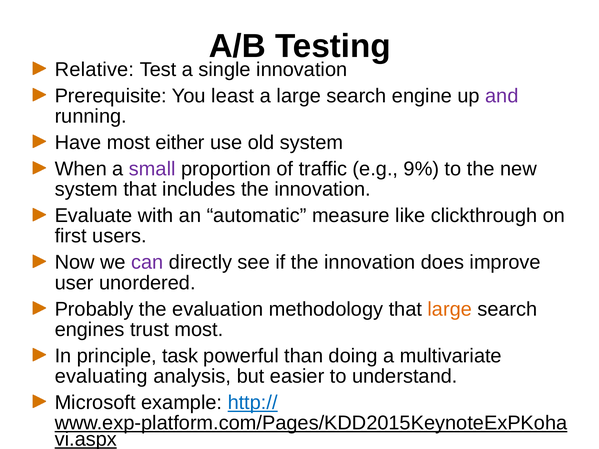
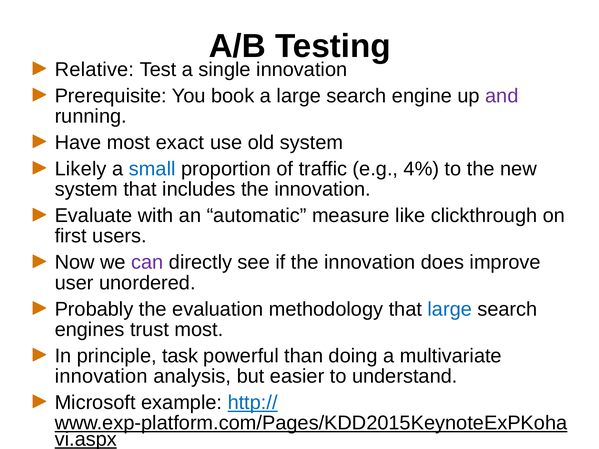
least: least -> book
either: either -> exact
When: When -> Likely
small colour: purple -> blue
9%: 9% -> 4%
large at (450, 309) colour: orange -> blue
evaluating at (101, 376): evaluating -> innovation
